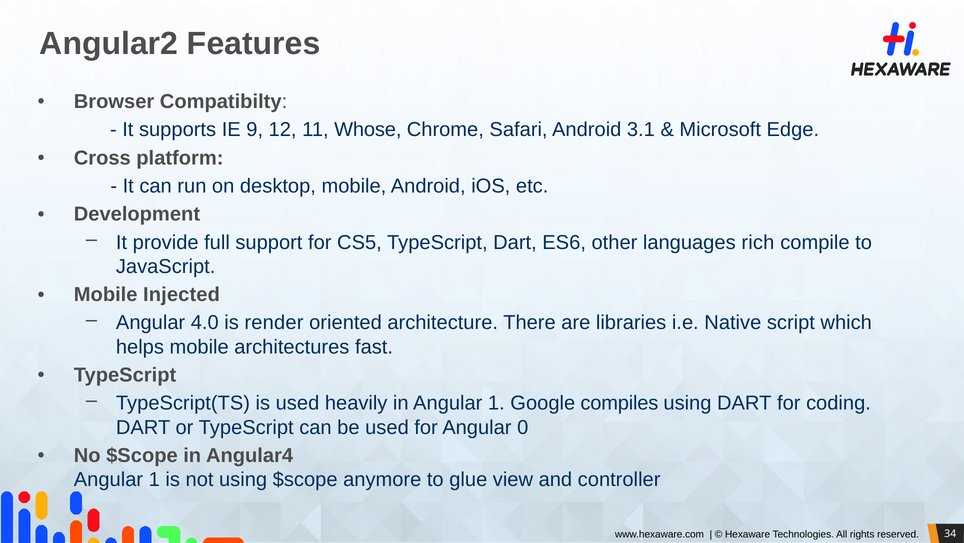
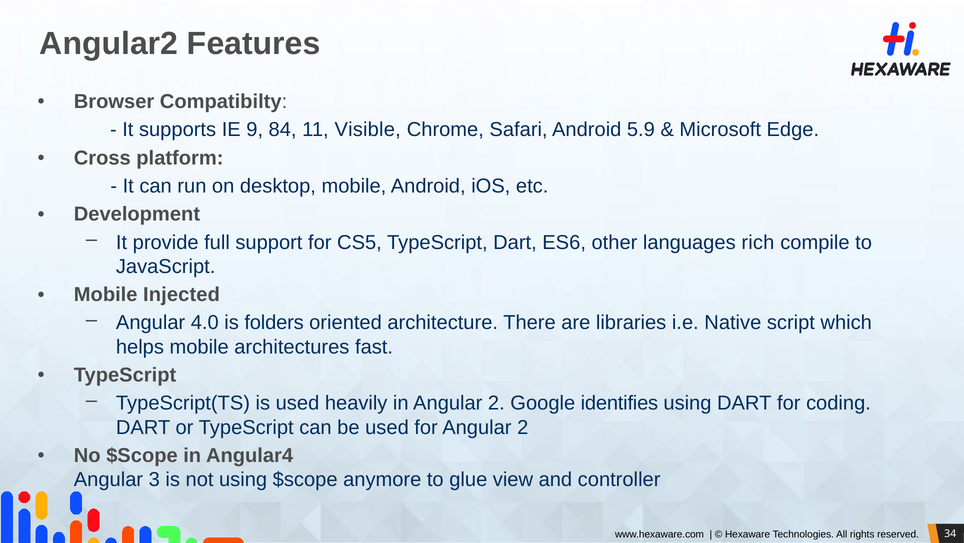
12: 12 -> 84
Whose: Whose -> Visible
3.1: 3.1 -> 5.9
render: render -> folders
in Angular 1: 1 -> 2
compiles: compiles -> identifies
for Angular 0: 0 -> 2
1 at (154, 479): 1 -> 3
